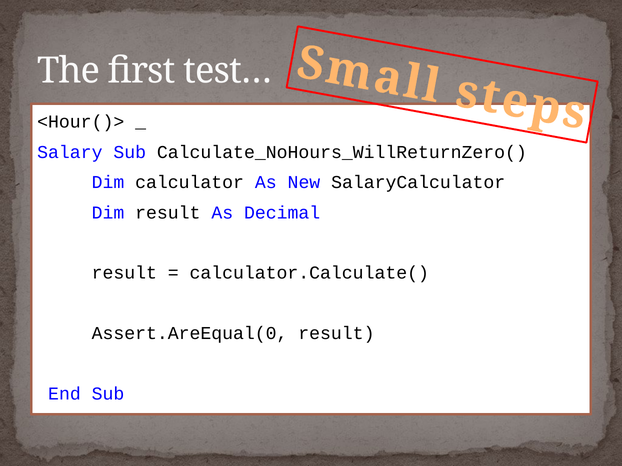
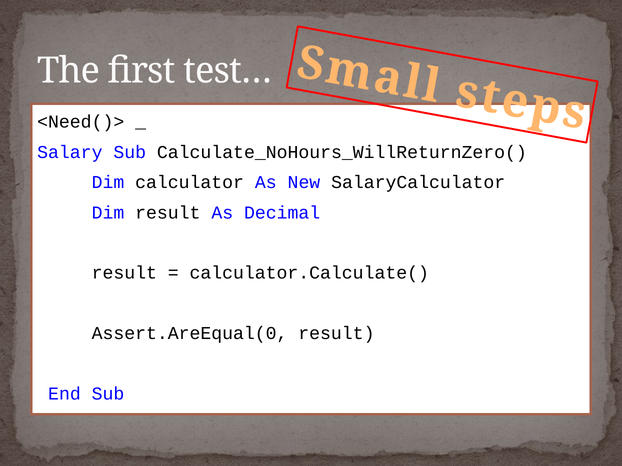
<Hour()>: <Hour()> -> <Need()>
